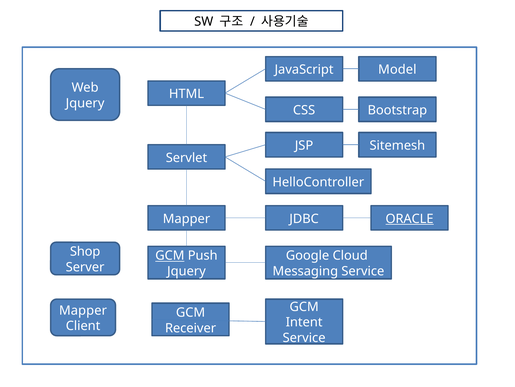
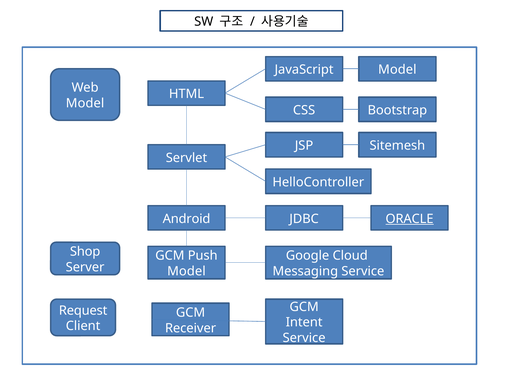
Jquery at (85, 103): Jquery -> Model
Mapper at (186, 218): Mapper -> Android
GCM at (170, 255) underline: present -> none
Jquery at (186, 271): Jquery -> Model
Mapper at (83, 310): Mapper -> Request
